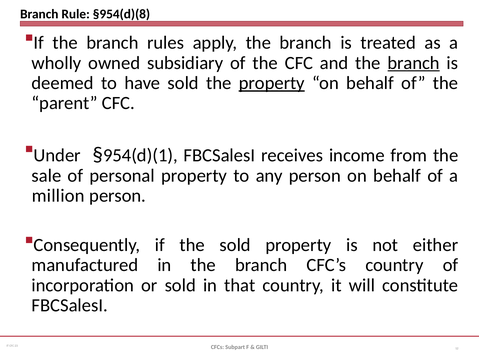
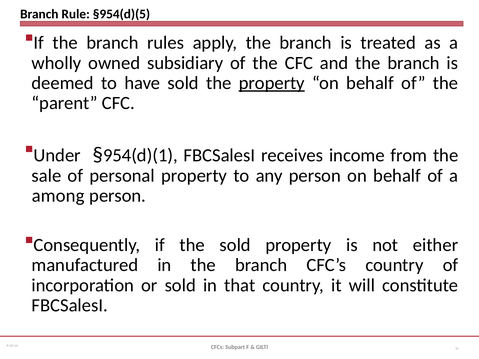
§954(d)(8: §954(d)(8 -> §954(d)(5
branch at (414, 63) underline: present -> none
million: million -> among
